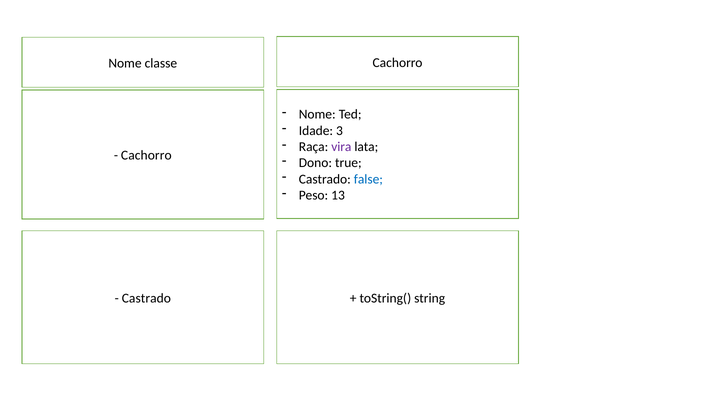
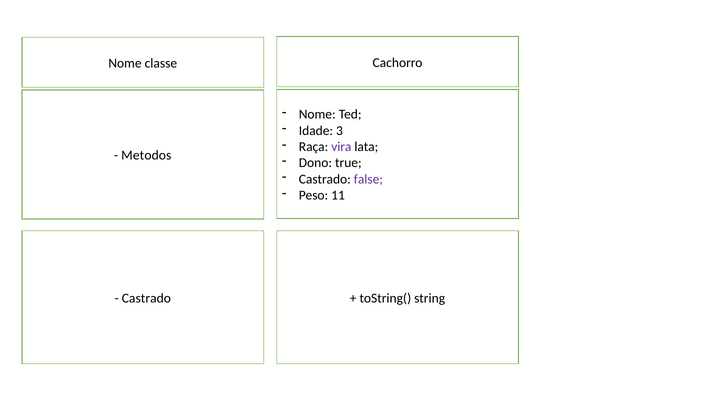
Cachorro at (146, 155): Cachorro -> Metodos
false colour: blue -> purple
13: 13 -> 11
